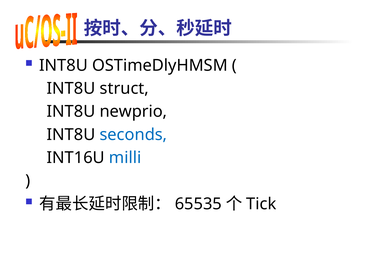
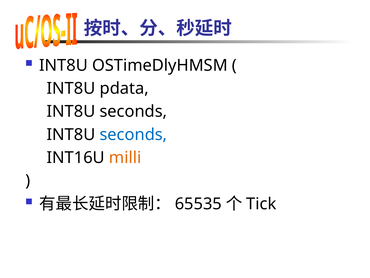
struct: struct -> pdata
newprio at (133, 111): newprio -> seconds
milli colour: blue -> orange
